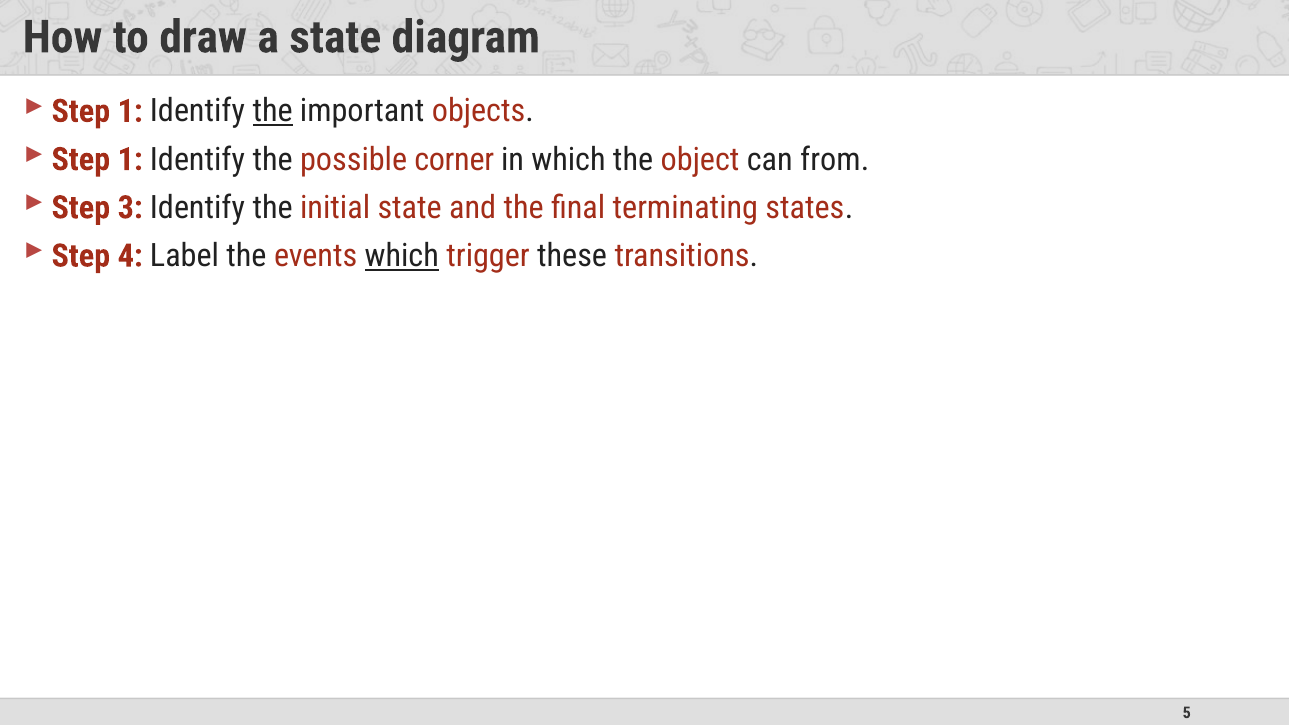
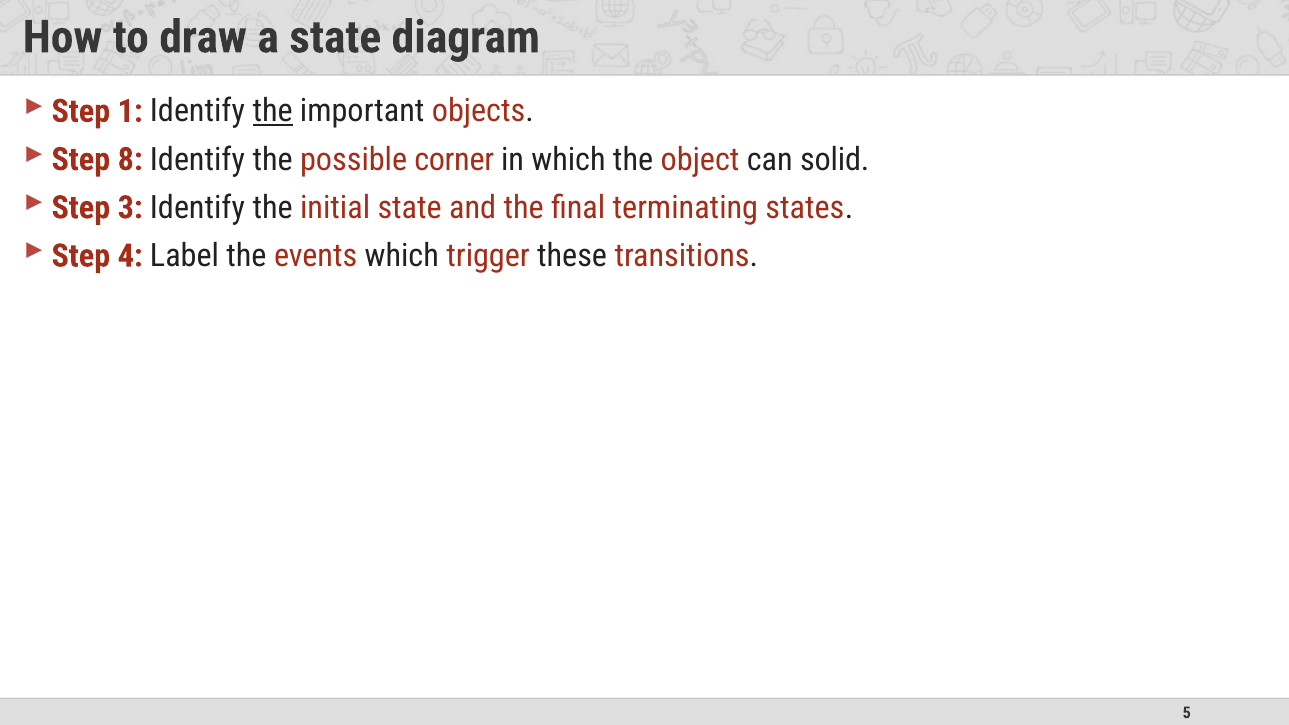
1 at (130, 159): 1 -> 8
from: from -> solid
which at (402, 256) underline: present -> none
